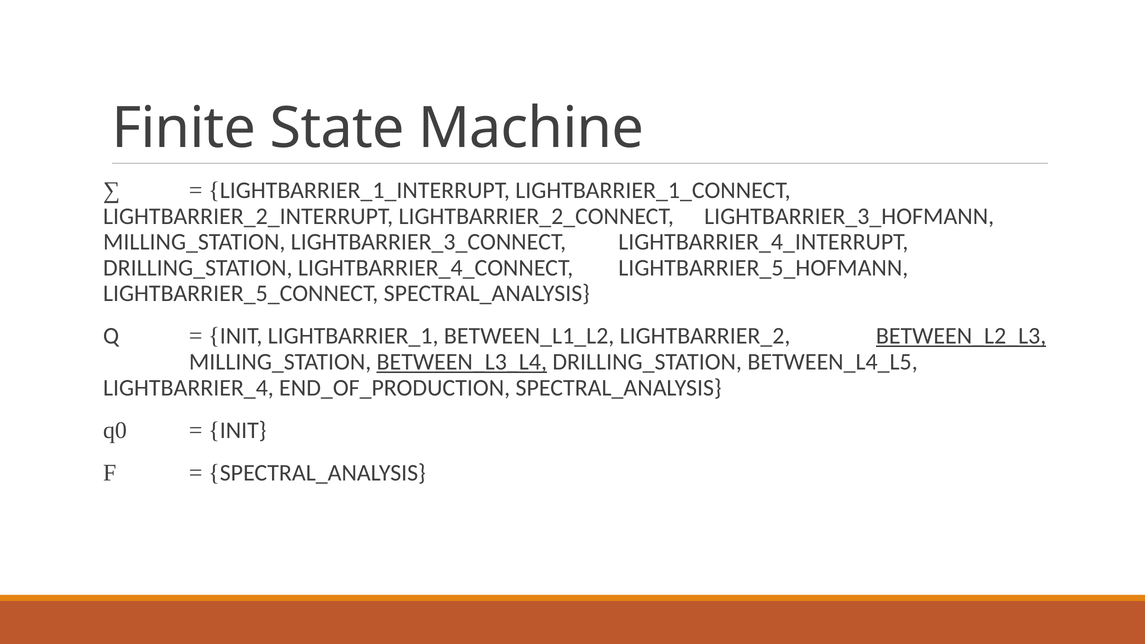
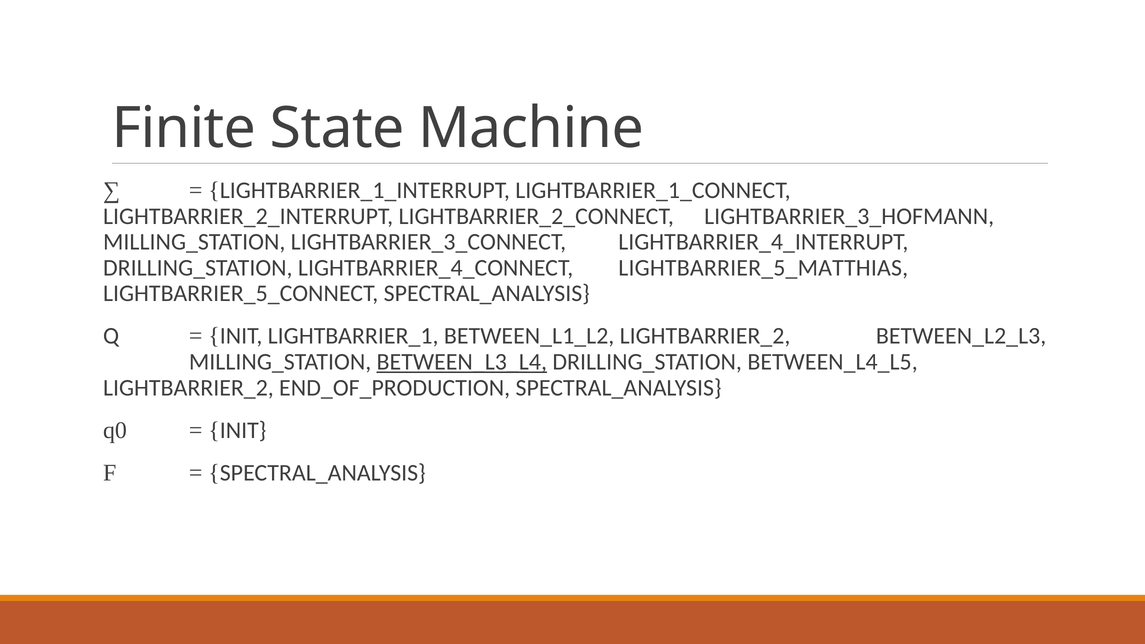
LIGHTBARRIER_5_HOFMANN: LIGHTBARRIER_5_HOFMANN -> LIGHTBARRIER_5_MATTHIAS
BETWEEN_L2_L3 underline: present -> none
LIGHTBARRIER_4 at (188, 388): LIGHTBARRIER_4 -> LIGHTBARRIER_2
